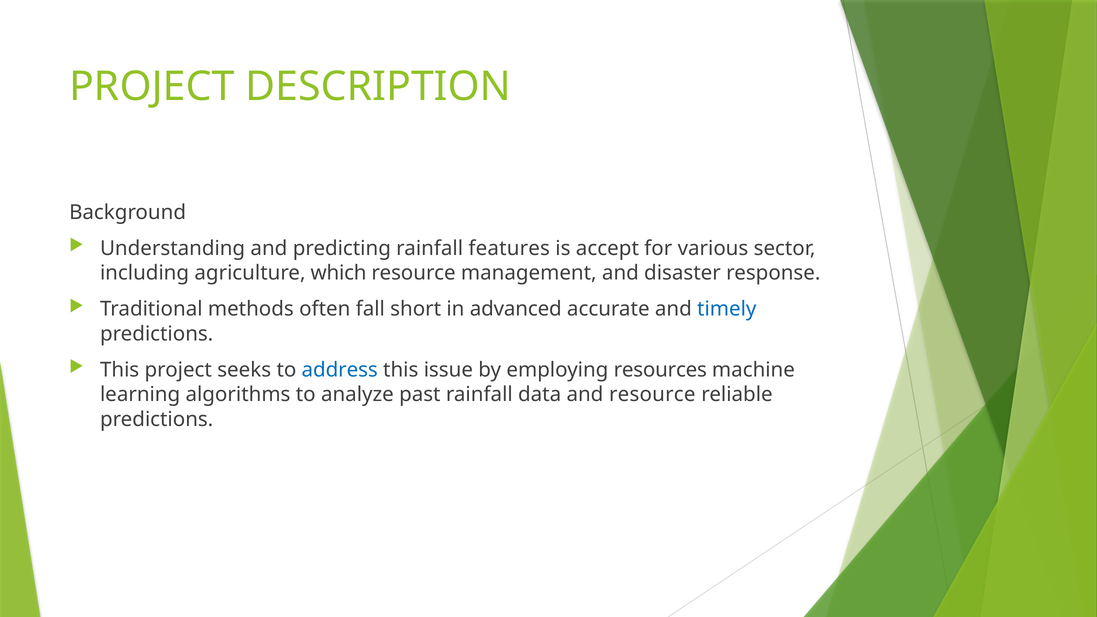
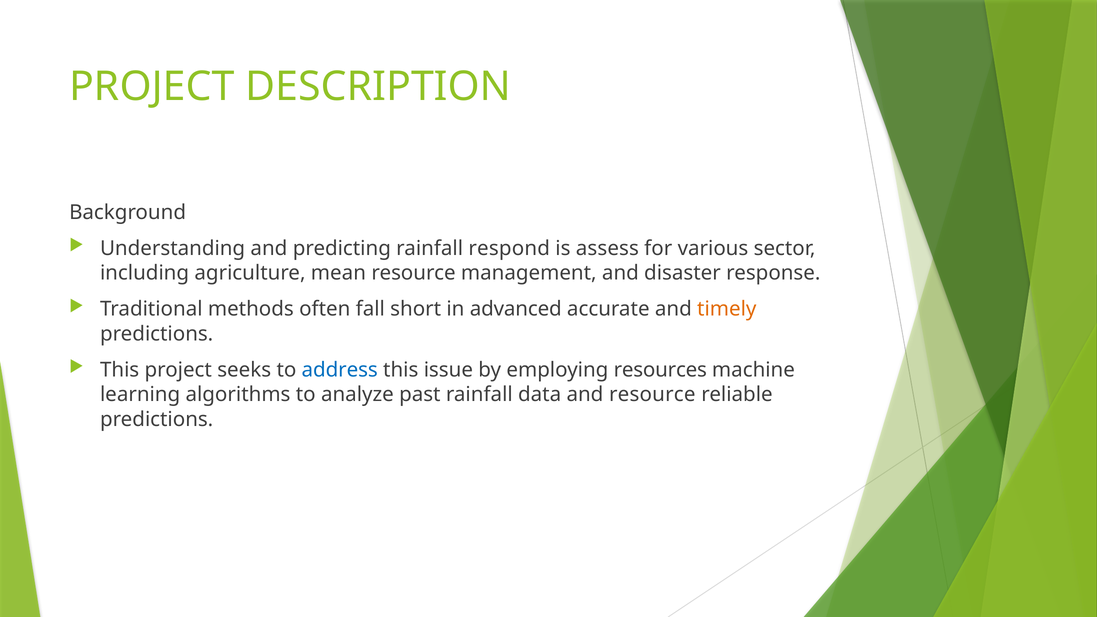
features: features -> respond
accept: accept -> assess
which: which -> mean
timely colour: blue -> orange
